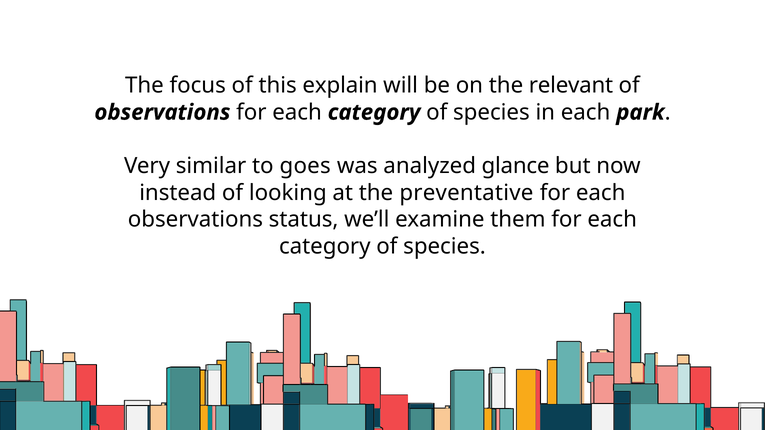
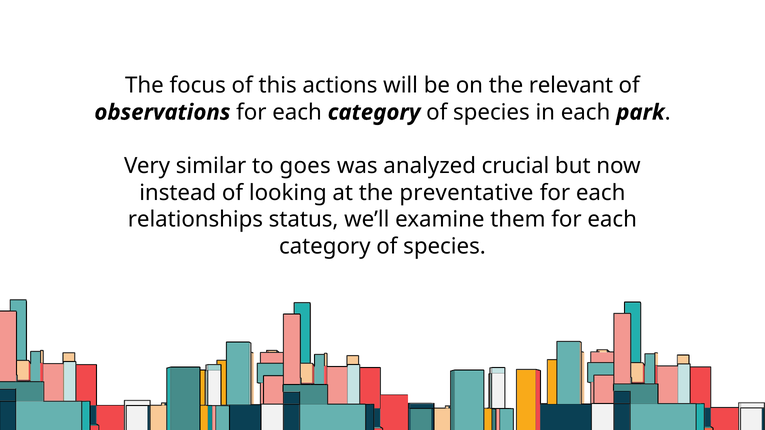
explain: explain -> actions
glance: glance -> crucial
observations at (195, 220): observations -> relationships
